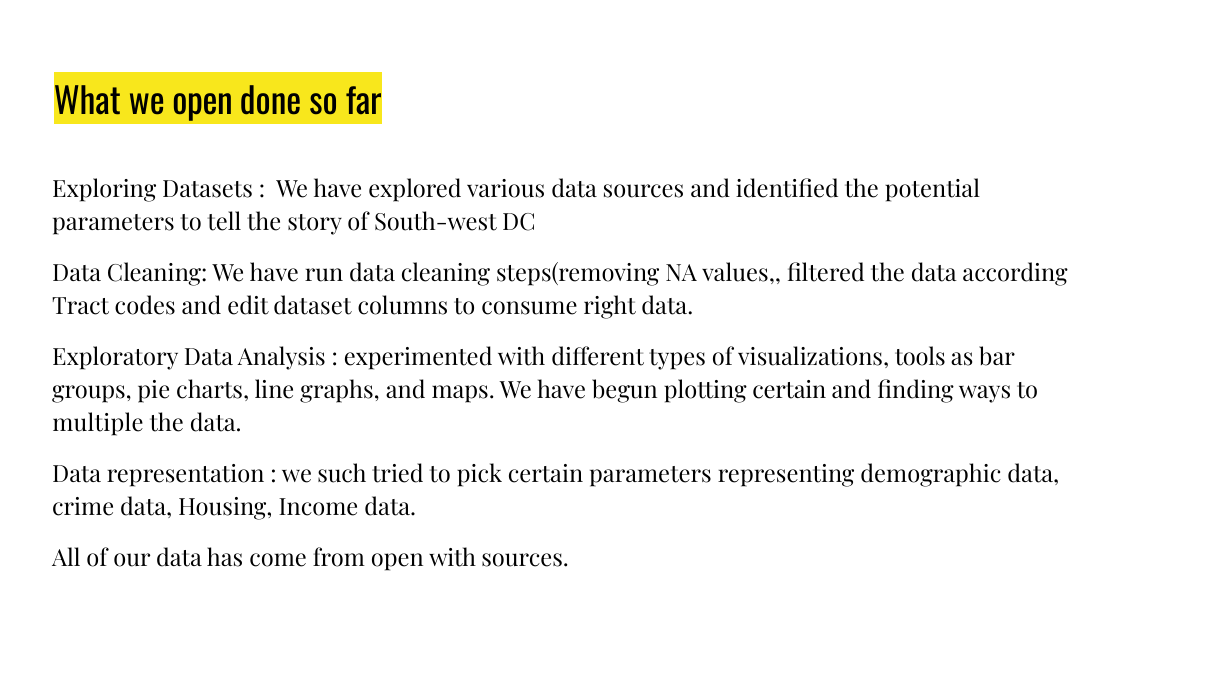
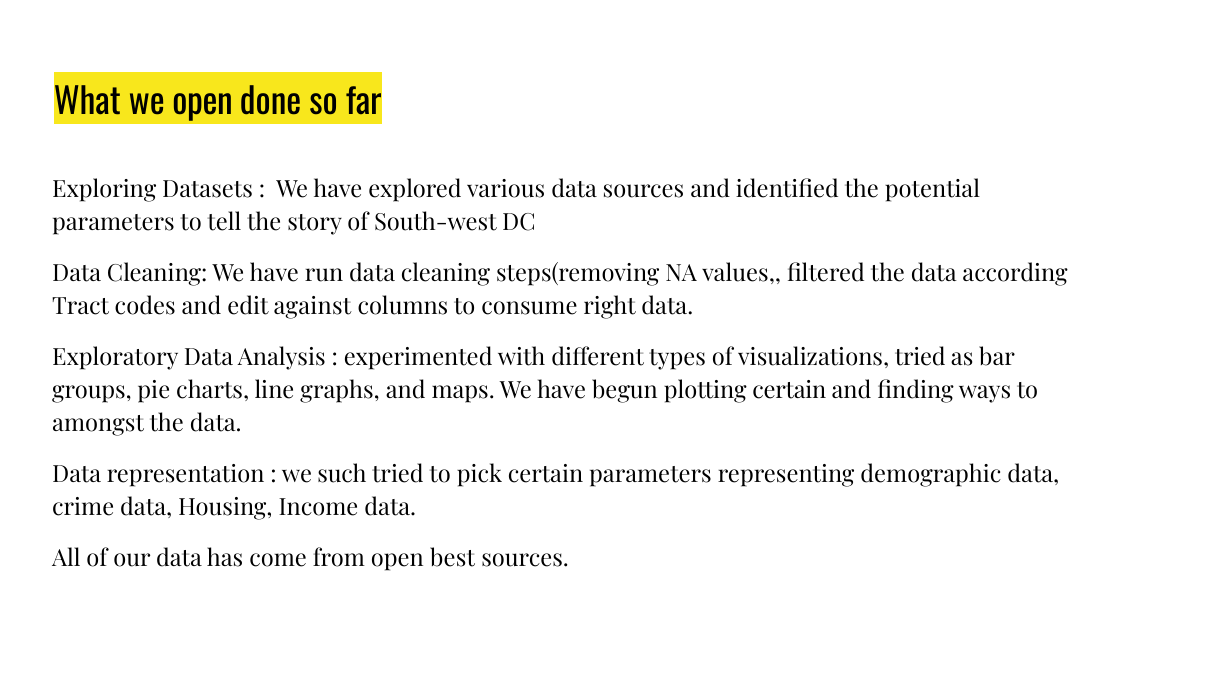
dataset: dataset -> against
visualizations tools: tools -> tried
multiple: multiple -> amongst
open with: with -> best
